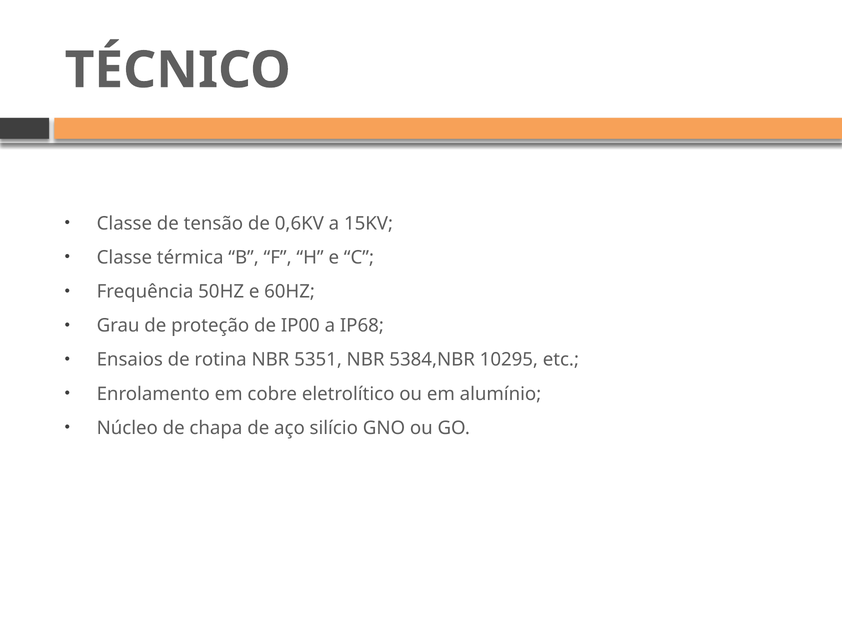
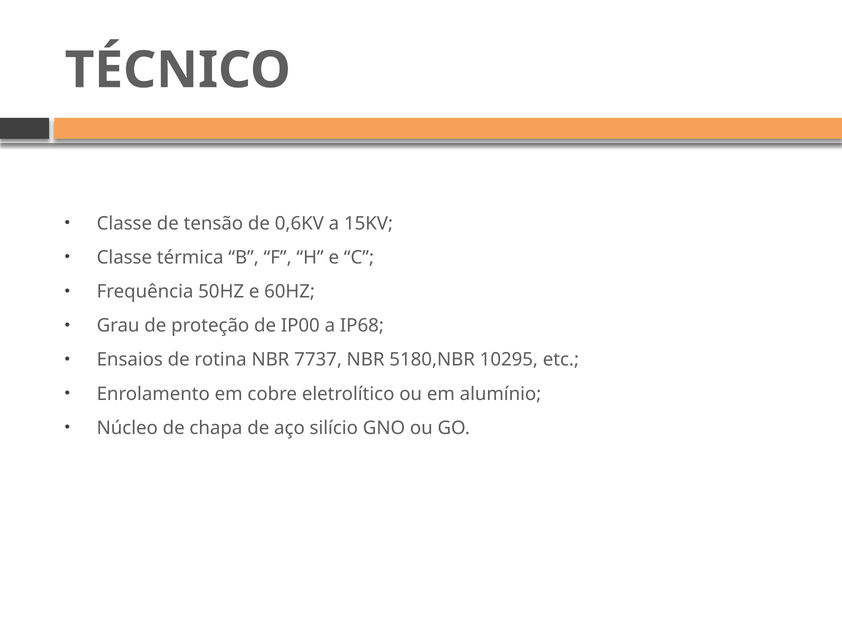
5351: 5351 -> 7737
5384,NBR: 5384,NBR -> 5180,NBR
